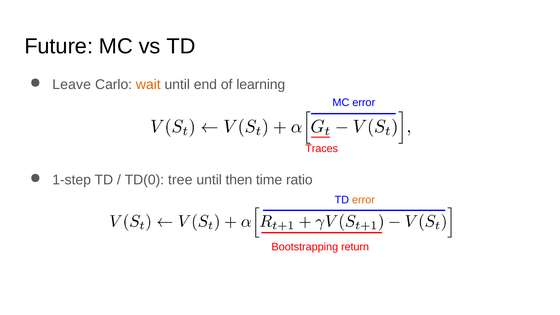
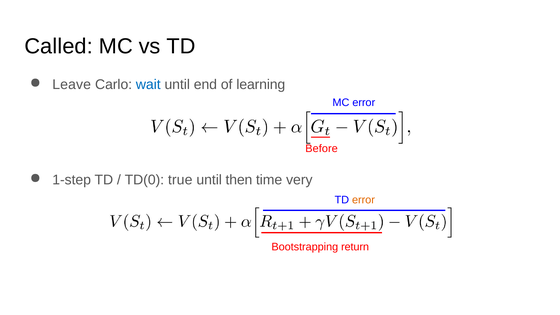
Future: Future -> Called
wait colour: orange -> blue
Traces: Traces -> Before
tree: tree -> true
ratio: ratio -> very
